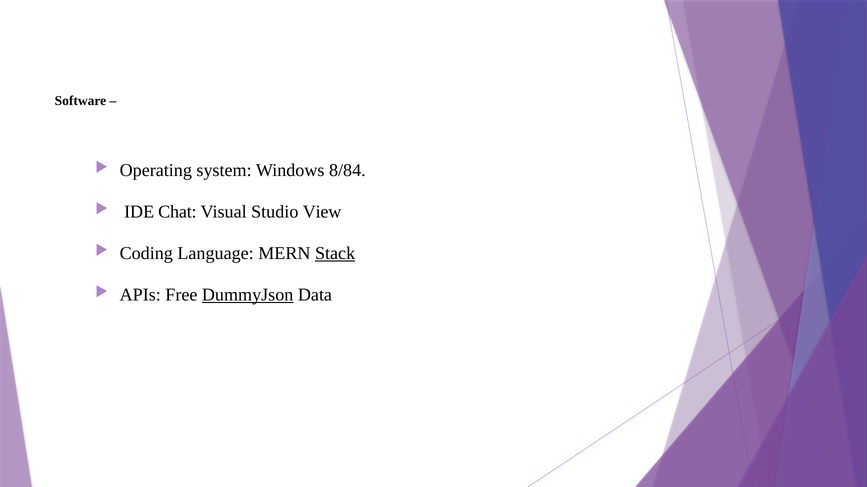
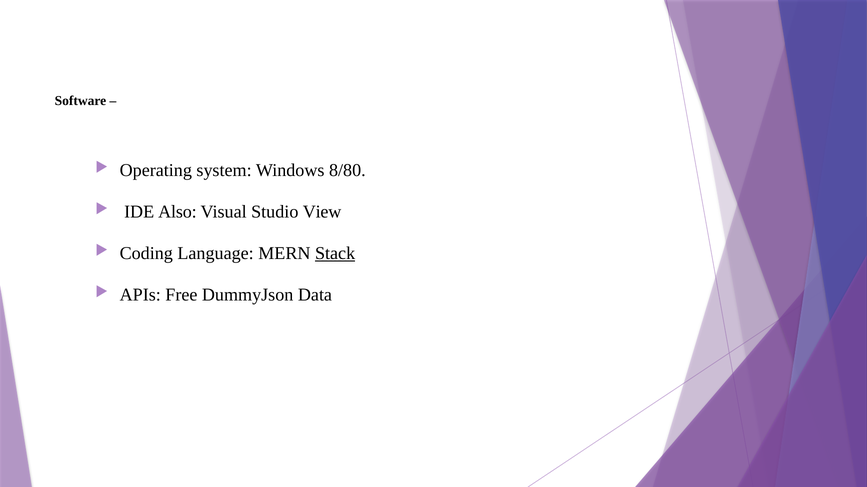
8/84: 8/84 -> 8/80
Chat: Chat -> Also
DummyJson underline: present -> none
